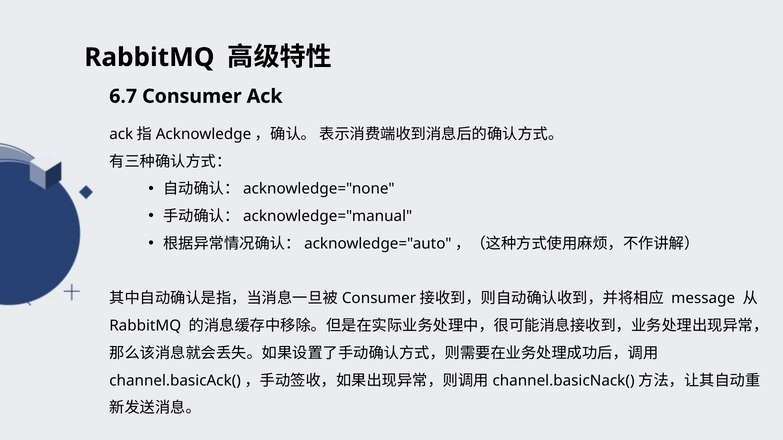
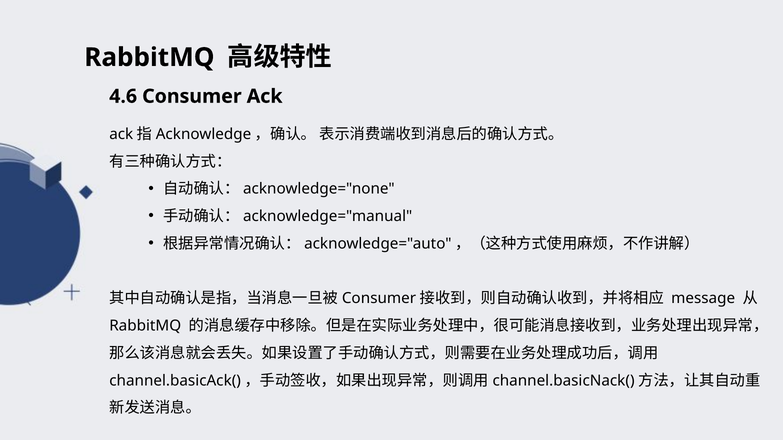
6.7: 6.7 -> 4.6
